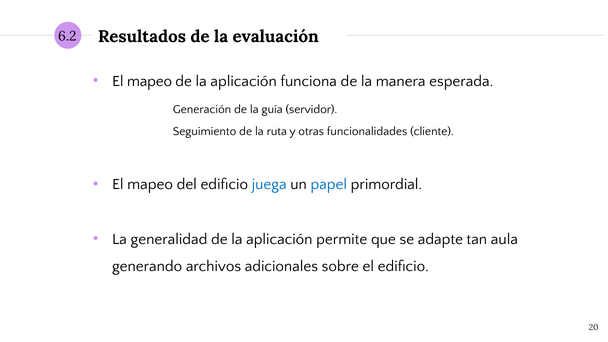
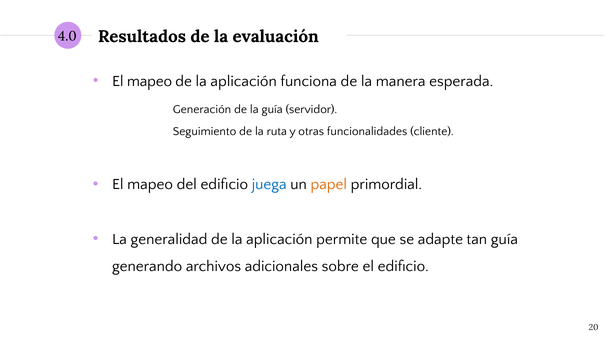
6.2: 6.2 -> 4.0
papel colour: blue -> orange
tan aula: aula -> guía
